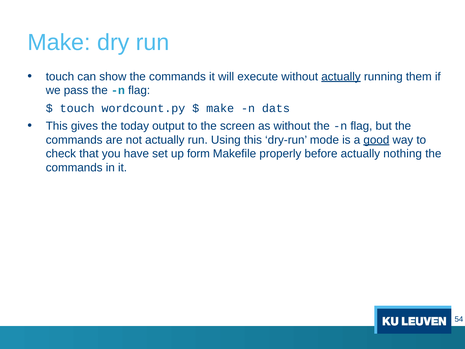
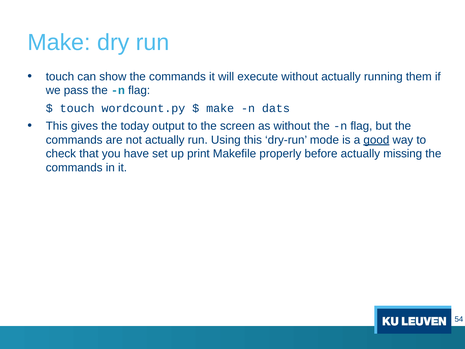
actually at (341, 76) underline: present -> none
form: form -> print
nothing: nothing -> missing
